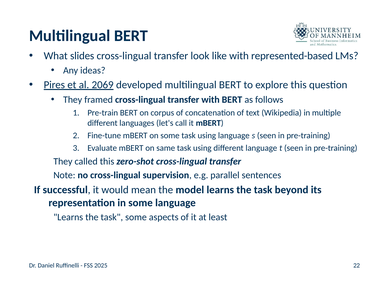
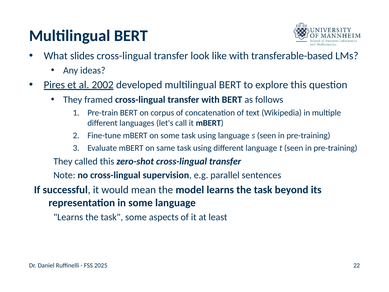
represented-based: represented-based -> transferable-based
2069: 2069 -> 2002
